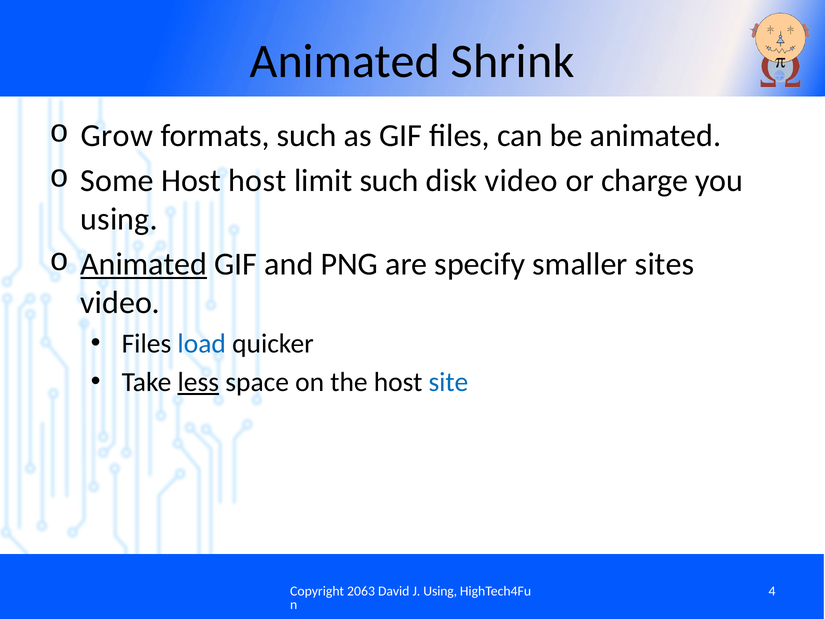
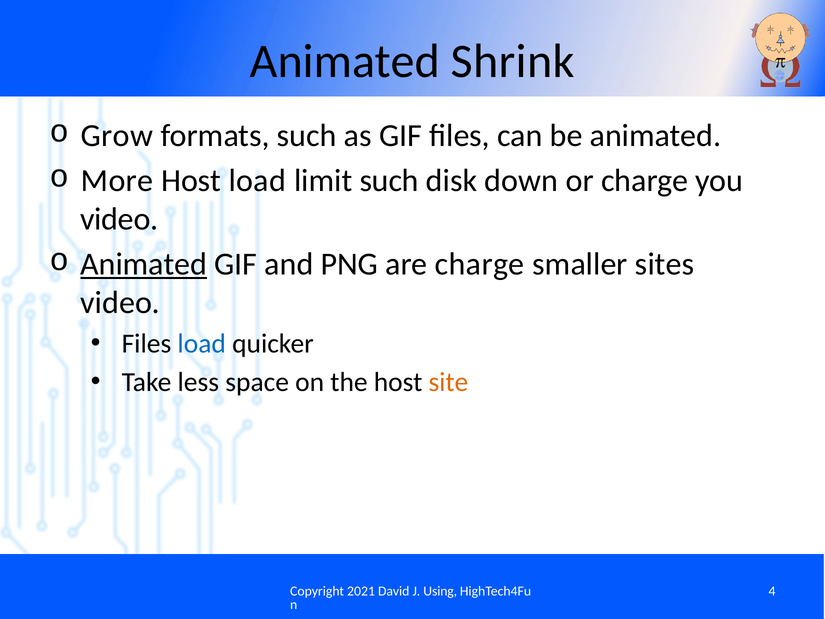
Some: Some -> More
Host host: host -> load
disk video: video -> down
using at (119, 219): using -> video
are specify: specify -> charge
less underline: present -> none
site colour: blue -> orange
2063: 2063 -> 2021
